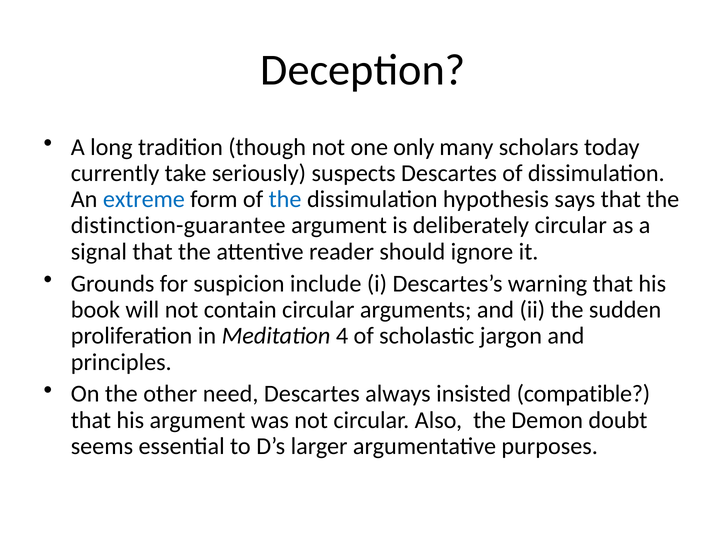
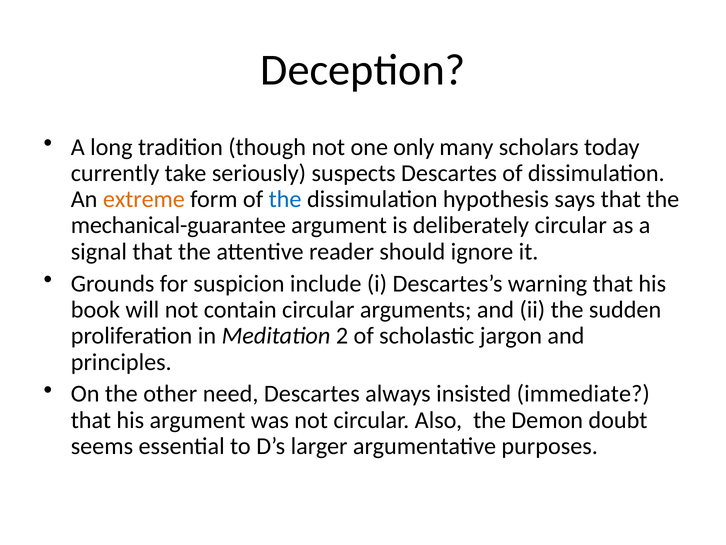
extreme colour: blue -> orange
distinction-guarantee: distinction-guarantee -> mechanical-guarantee
4: 4 -> 2
compatible: compatible -> immediate
